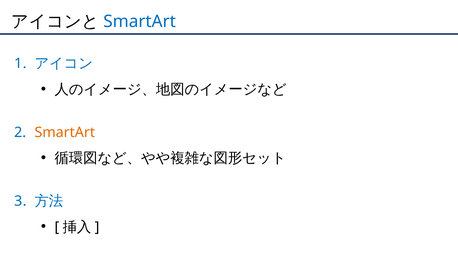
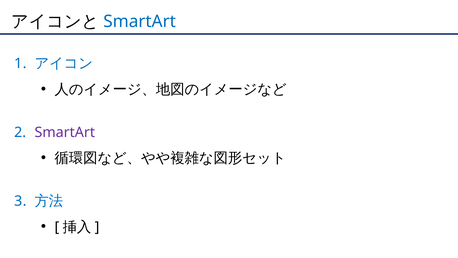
SmartArt at (65, 132) colour: orange -> purple
